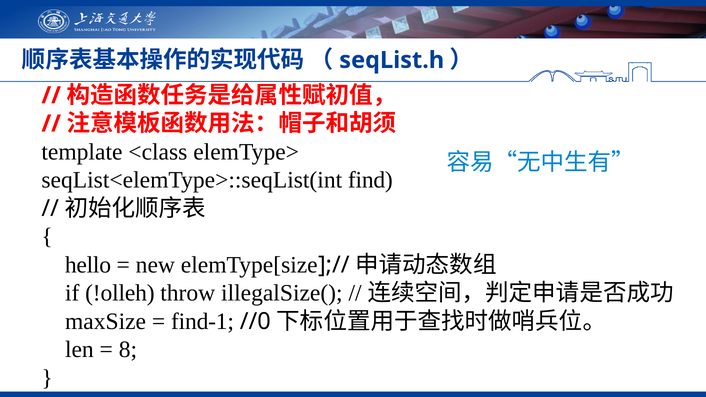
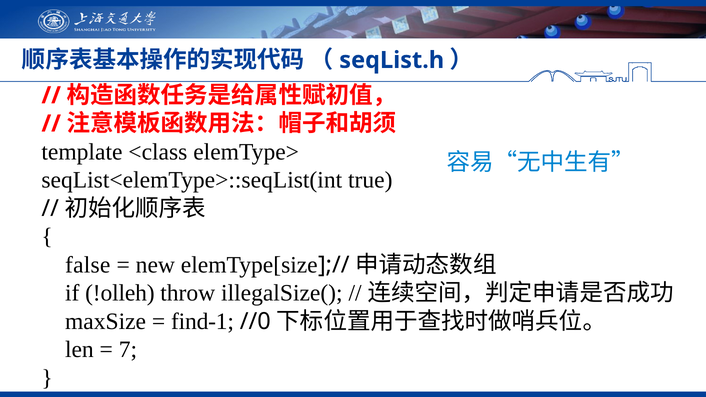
find: find -> true
hello: hello -> false
8: 8 -> 7
